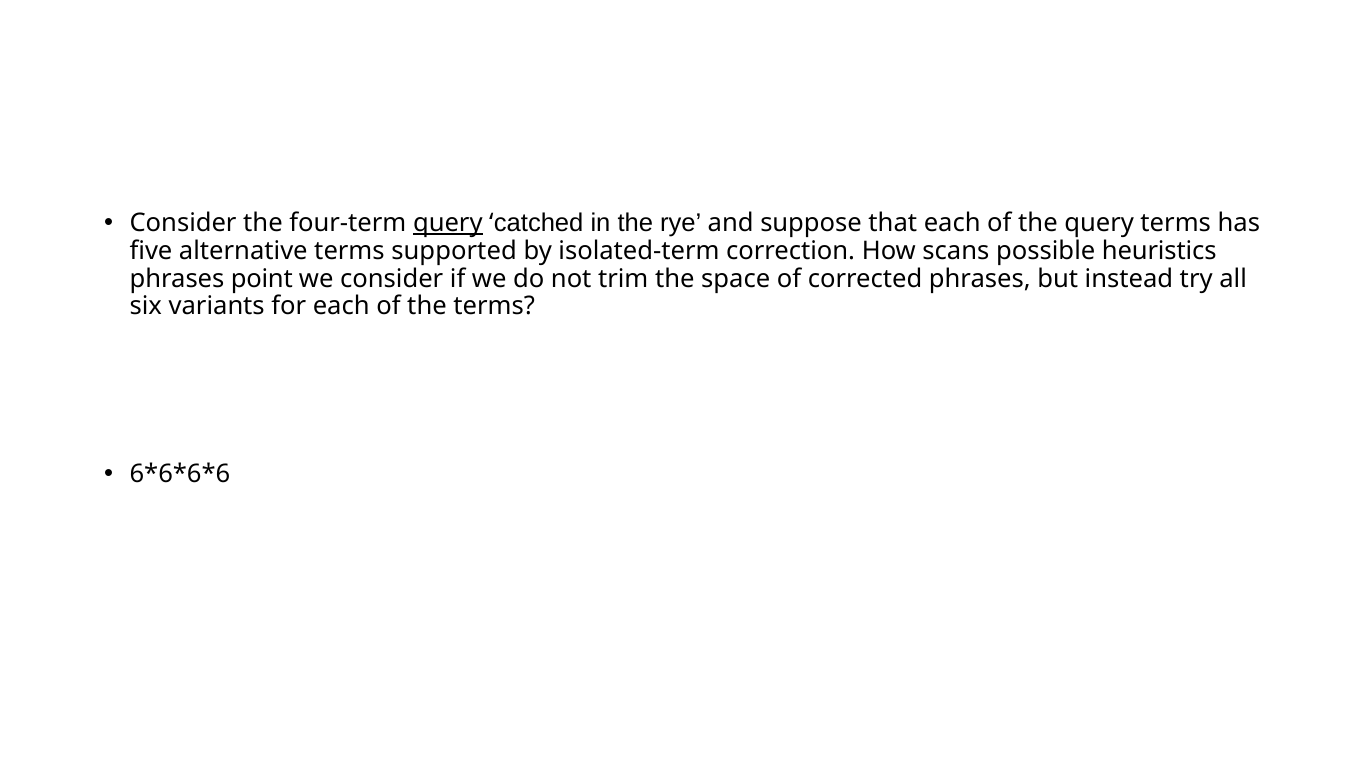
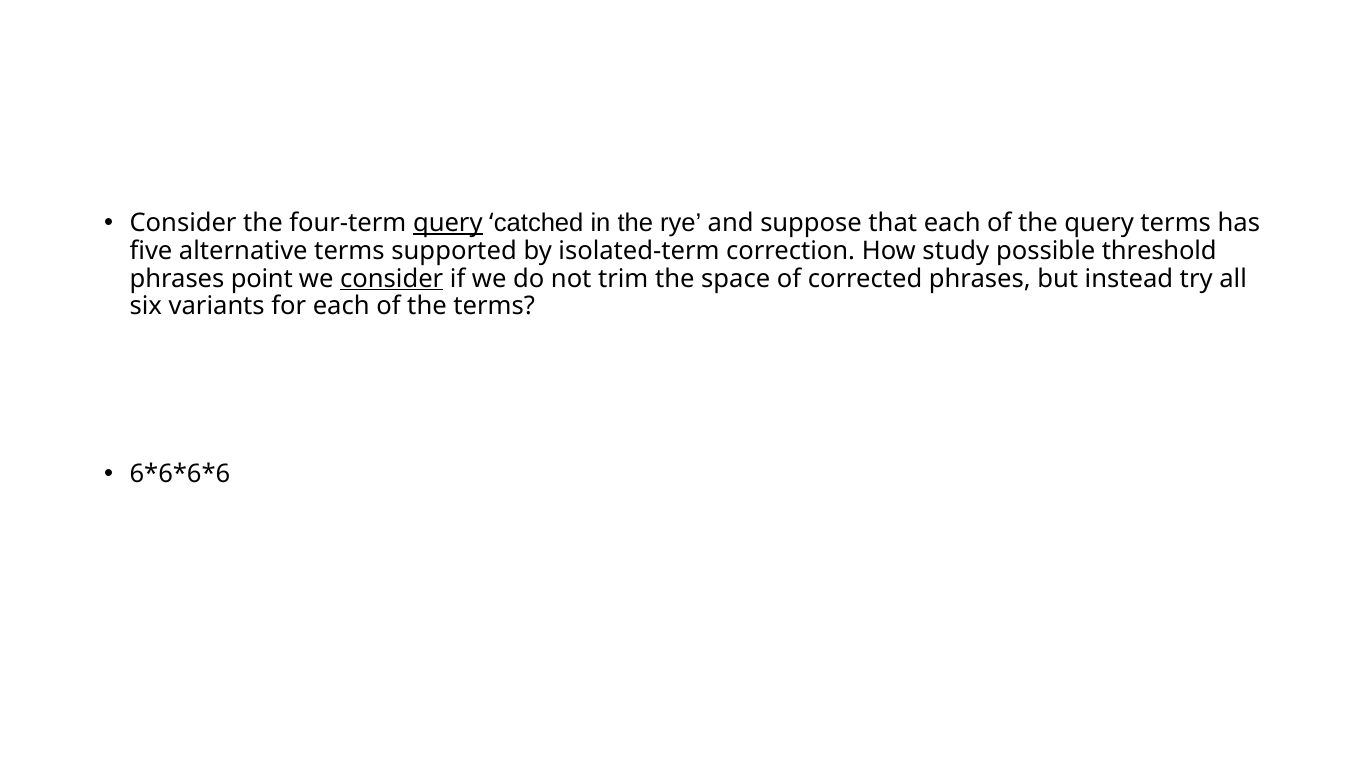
scans: scans -> study
heuristics: heuristics -> threshold
consider at (392, 278) underline: none -> present
